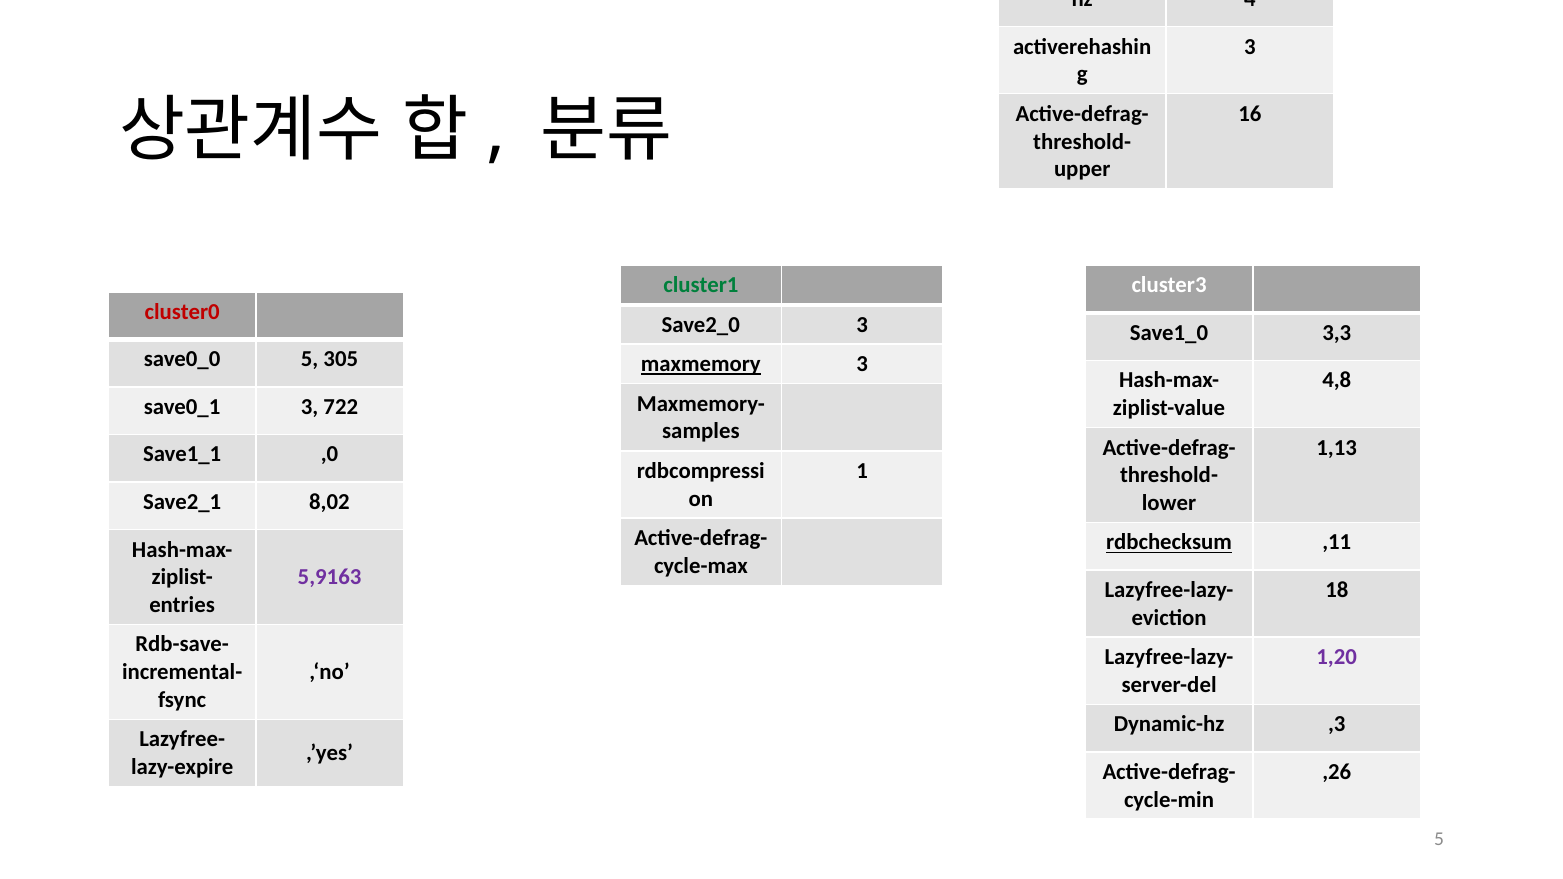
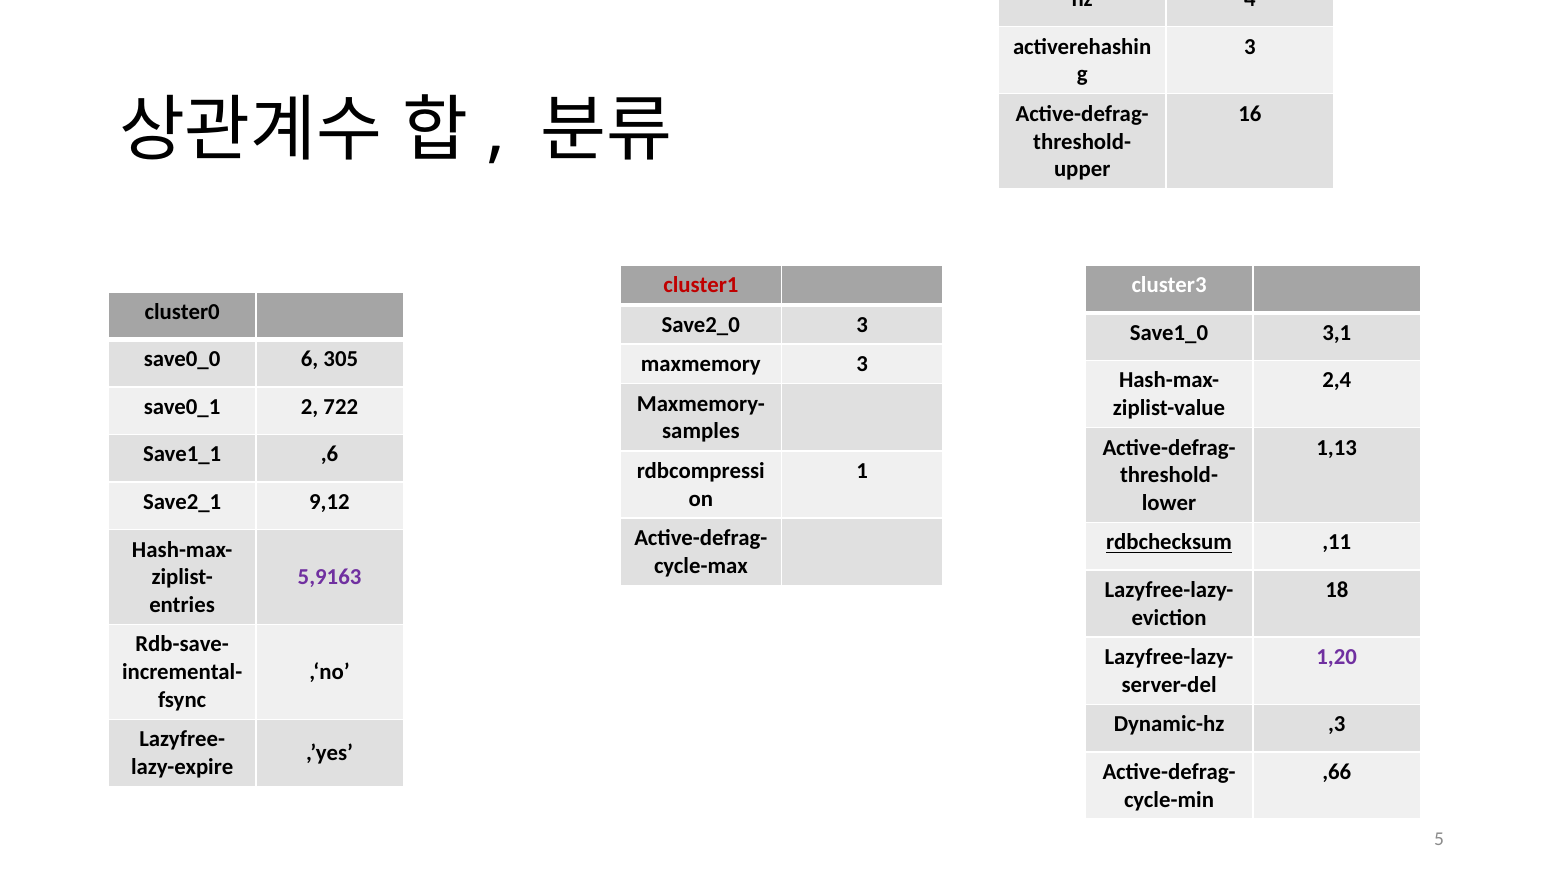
cluster1 colour: green -> red
cluster0 colour: red -> black
3,3: 3,3 -> 3,1
5 at (310, 359): 5 -> 6
maxmemory underline: present -> none
4,8: 4,8 -> 2,4
3 at (310, 407): 3 -> 2
,0: ,0 -> ,6
8,02: 8,02 -> 9,12
,26: ,26 -> ,66
